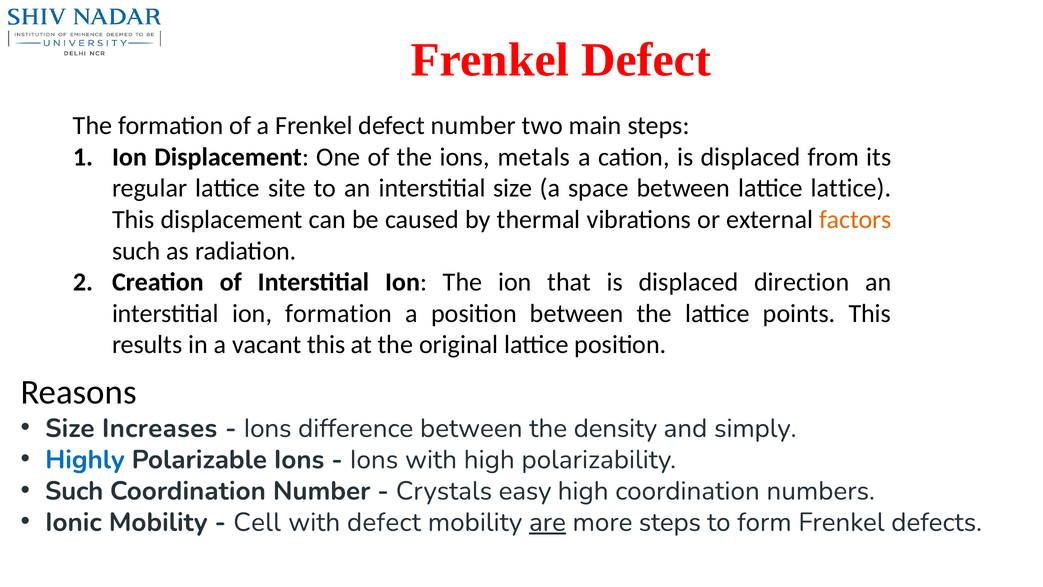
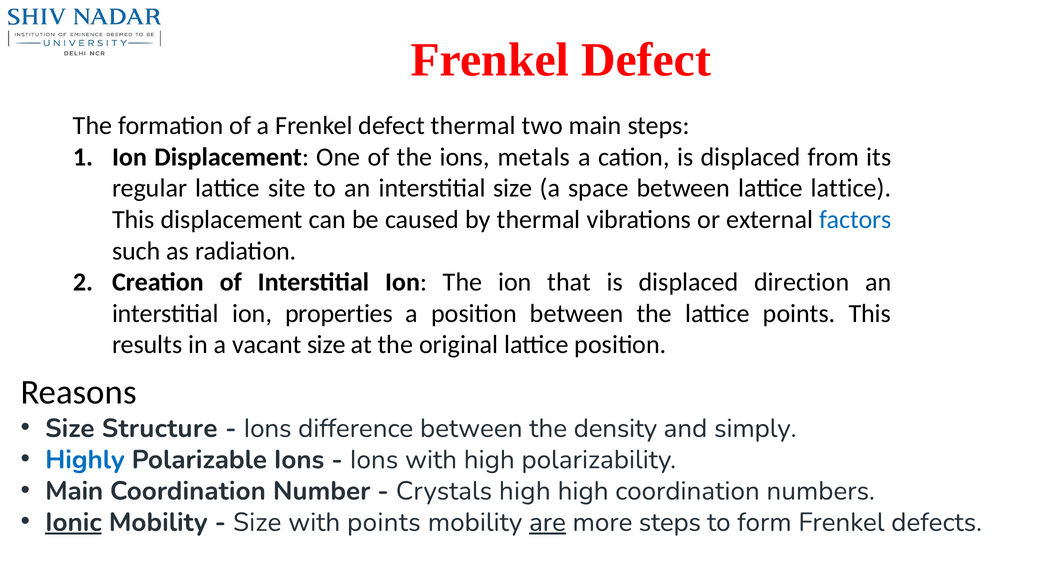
defect number: number -> thermal
factors colour: orange -> blue
ion formation: formation -> properties
vacant this: this -> size
Increases: Increases -> Structure
Such at (74, 491): Such -> Main
Crystals easy: easy -> high
Ionic underline: none -> present
Cell at (257, 522): Cell -> Size
with defect: defect -> points
